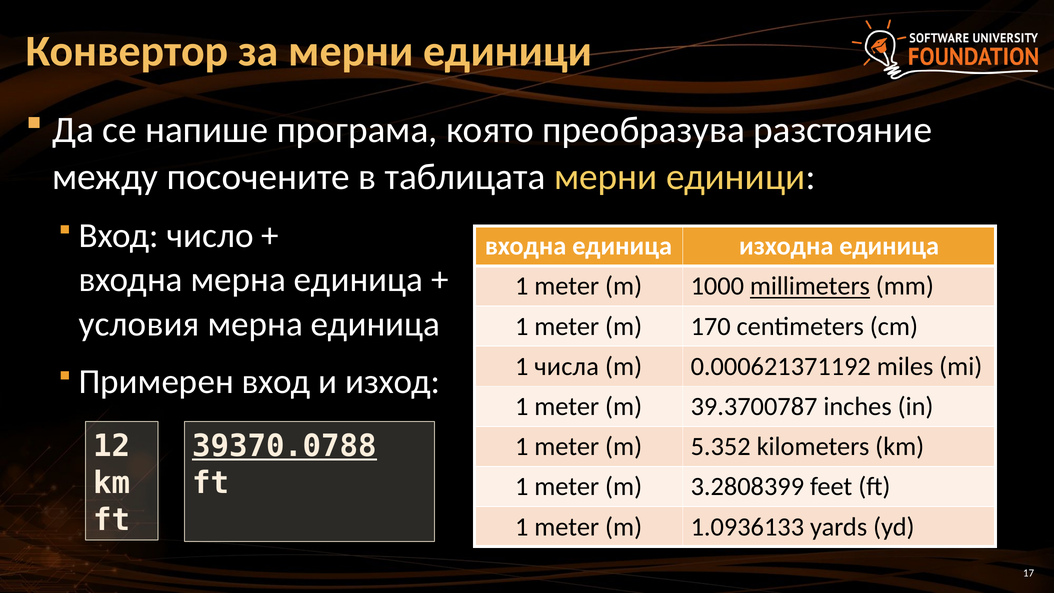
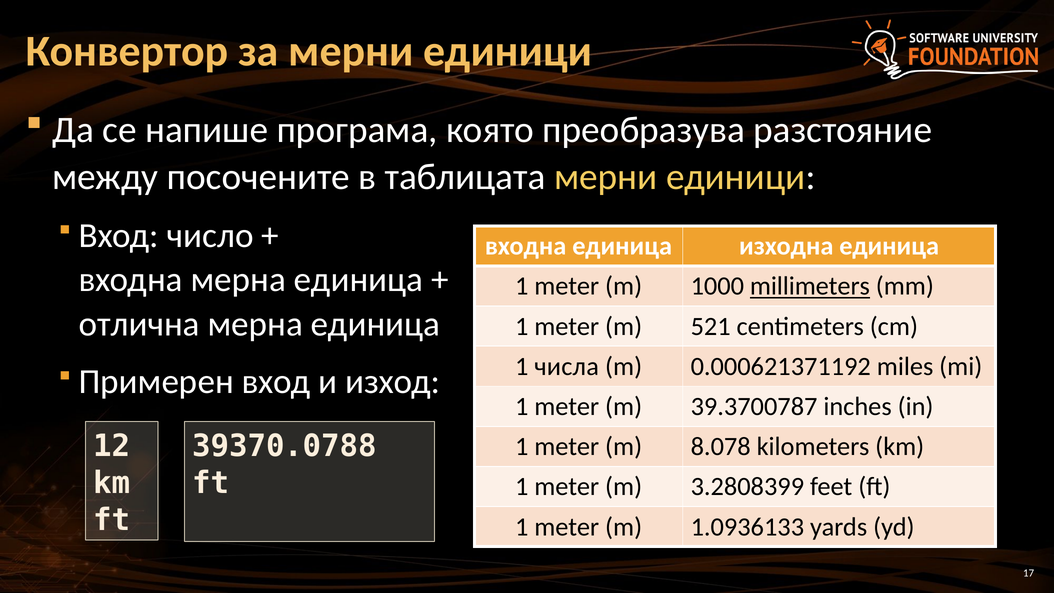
условия: условия -> отлична
170: 170 -> 521
39370.0788 underline: present -> none
5.352: 5.352 -> 8.078
